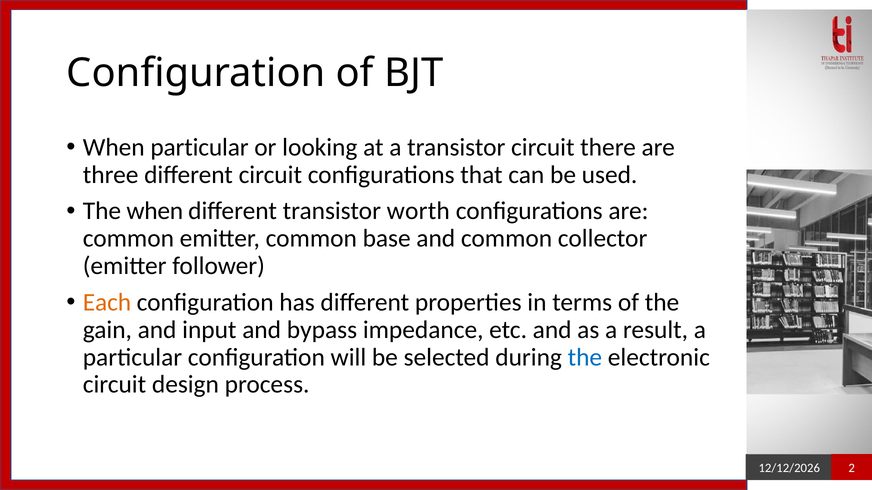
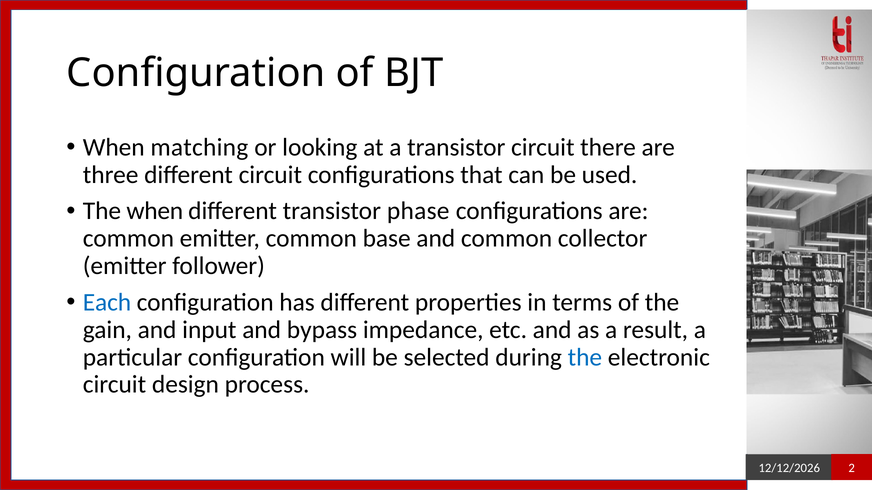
When particular: particular -> matching
worth: worth -> phase
Each colour: orange -> blue
